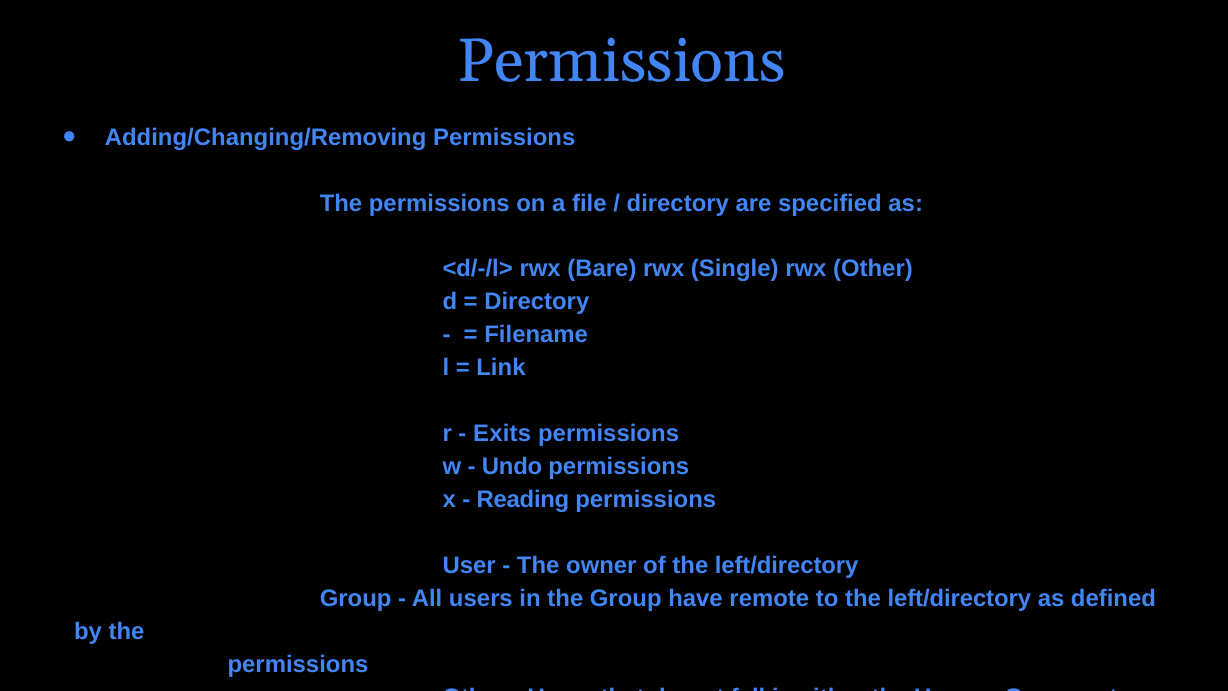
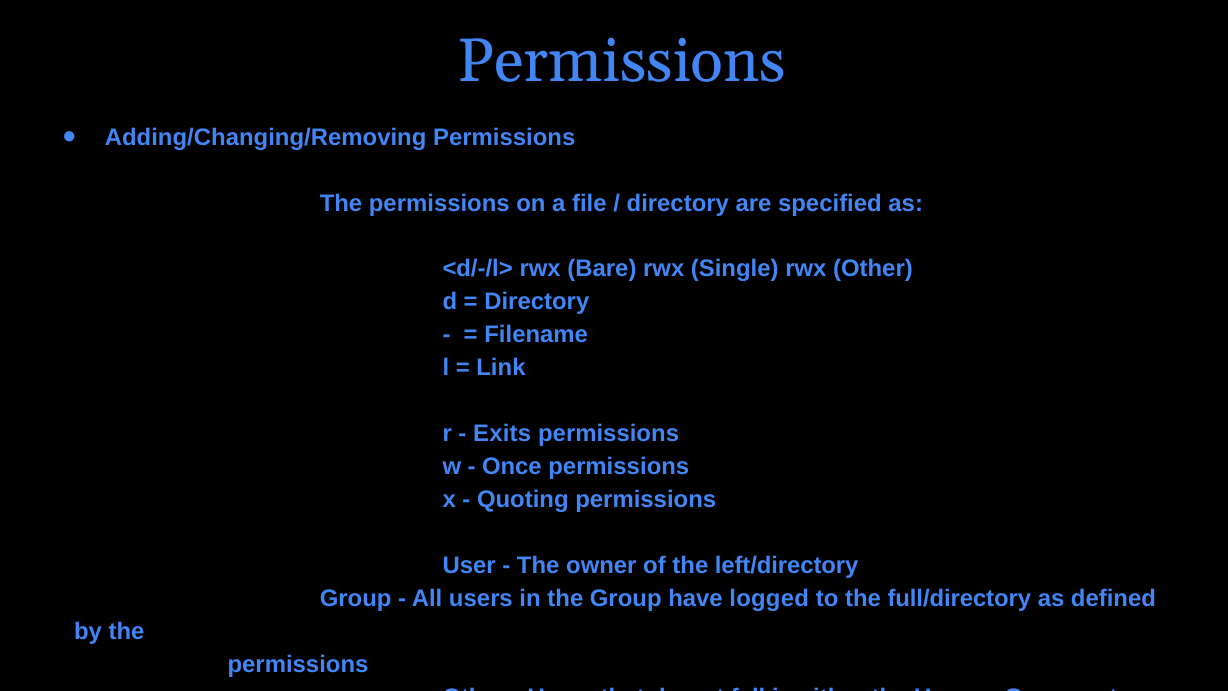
Undo: Undo -> Once
Reading: Reading -> Quoting
remote: remote -> logged
to the left/directory: left/directory -> full/directory
